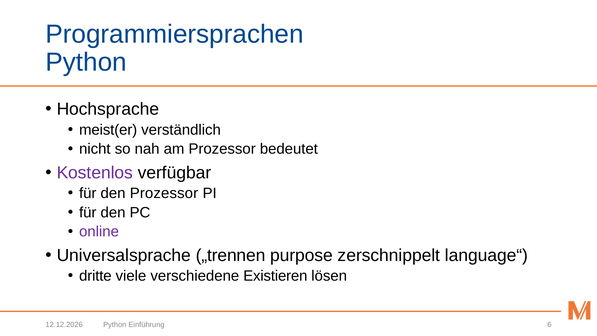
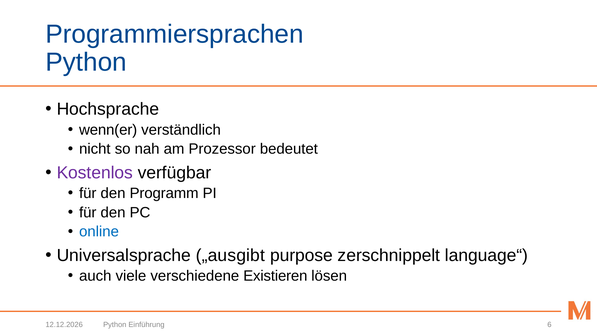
meist(er: meist(er -> wenn(er
den Prozessor: Prozessor -> Programm
online colour: purple -> blue
„trennen: „trennen -> „ausgibt
dritte: dritte -> auch
